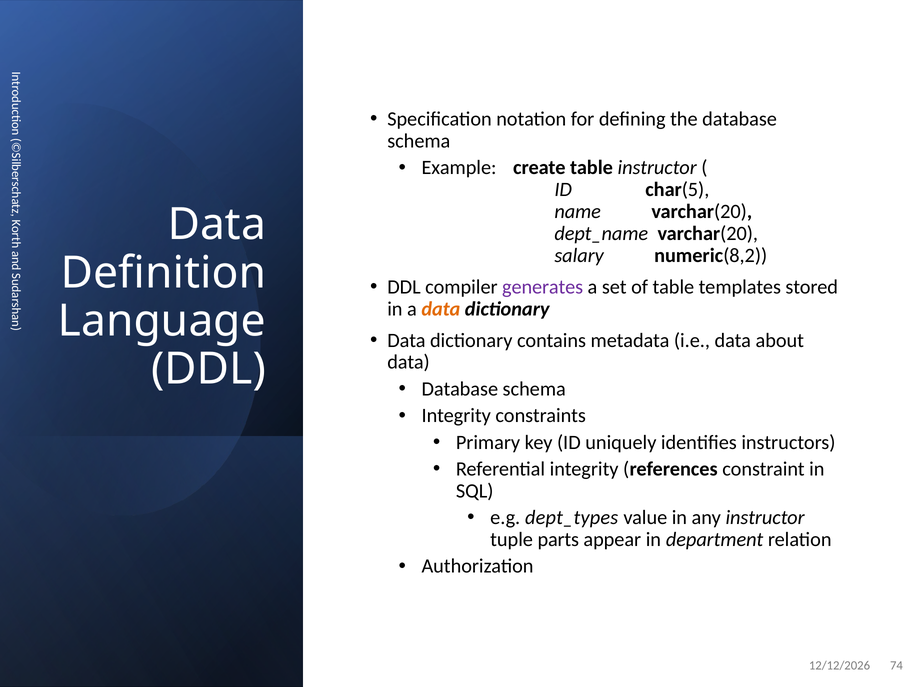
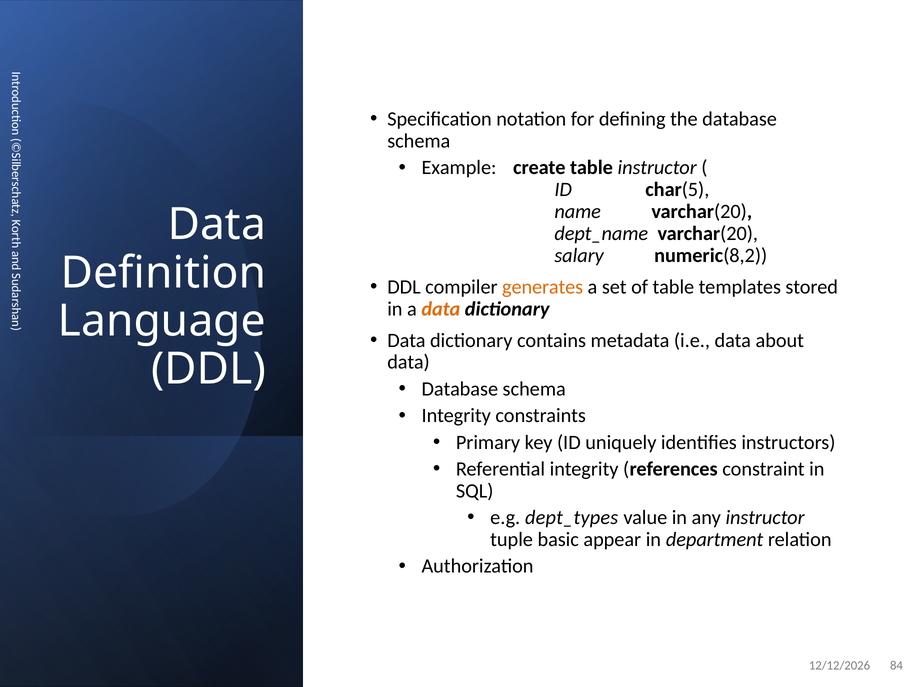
generates colour: purple -> orange
parts: parts -> basic
74: 74 -> 84
